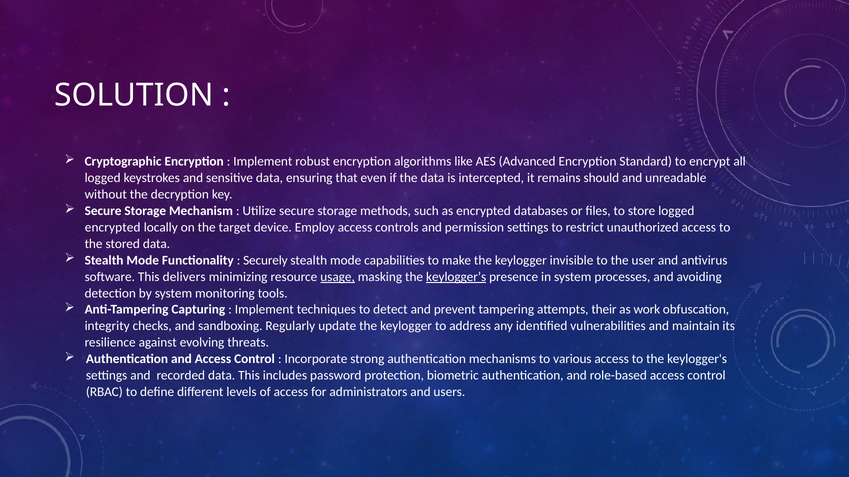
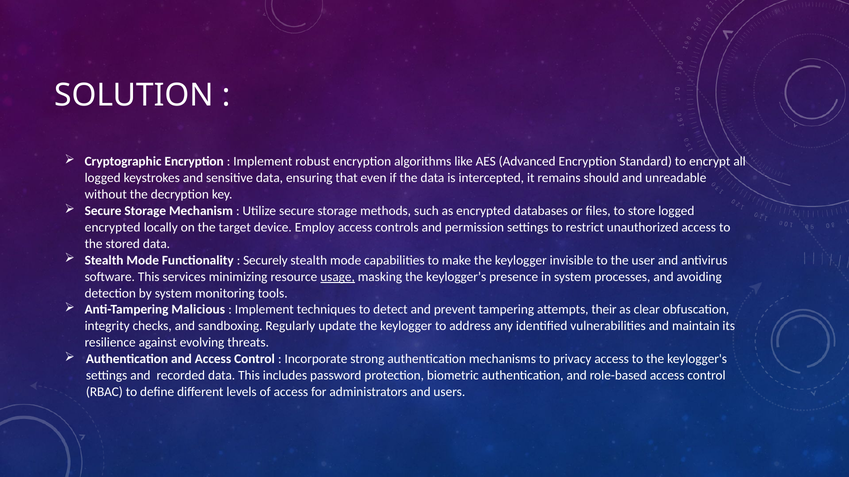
delivers: delivers -> services
keylogger’s underline: present -> none
Capturing: Capturing -> Malicious
work: work -> clear
various: various -> privacy
